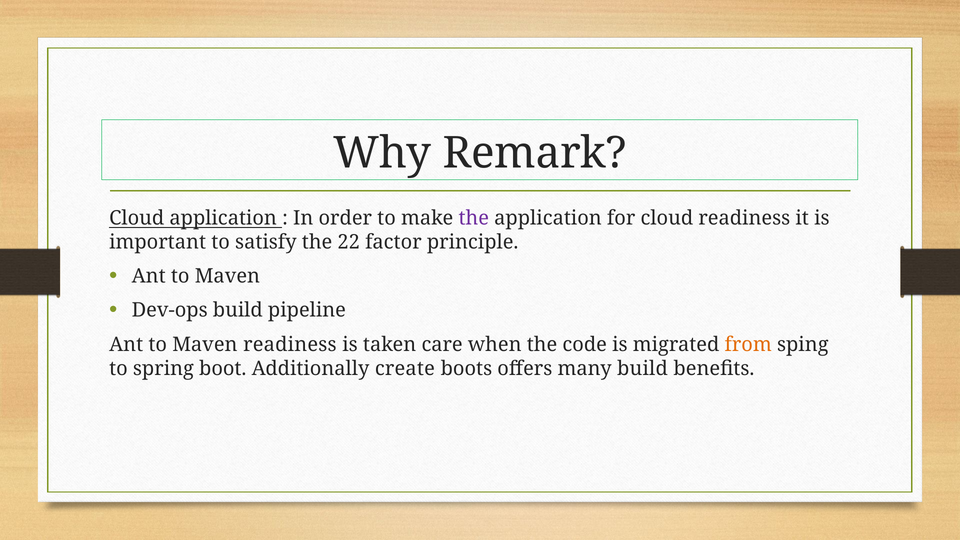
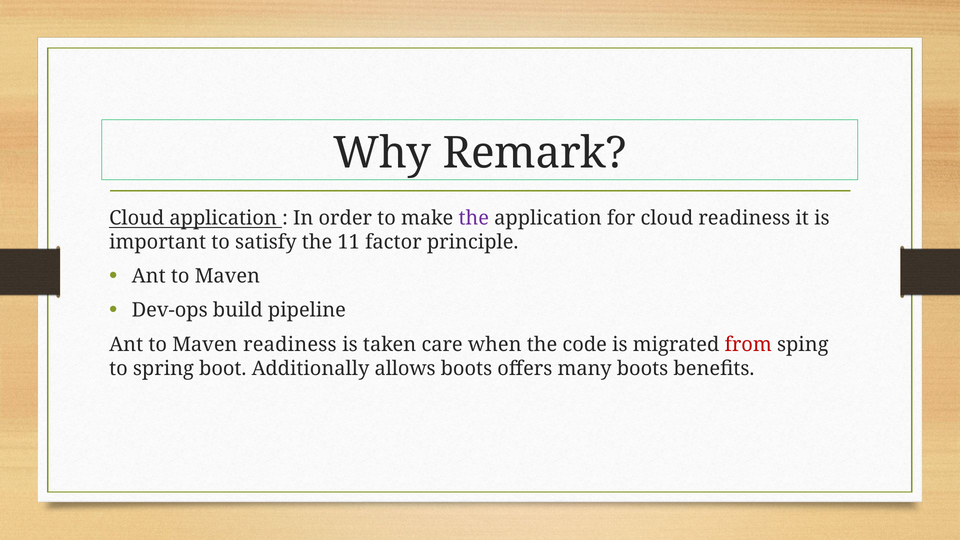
22: 22 -> 11
from colour: orange -> red
create: create -> allows
many build: build -> boots
